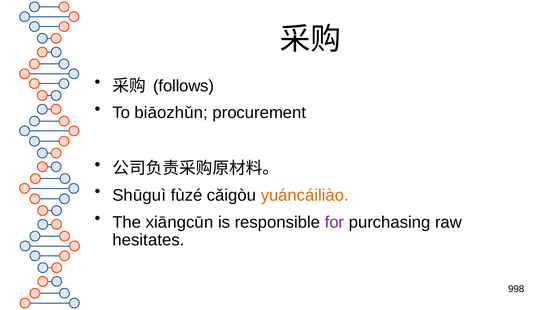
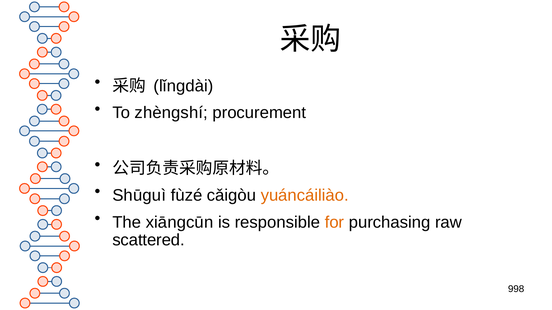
follows: follows -> lǐngdài
biāozhǔn: biāozhǔn -> zhèngshí
for colour: purple -> orange
hesitates: hesitates -> scattered
